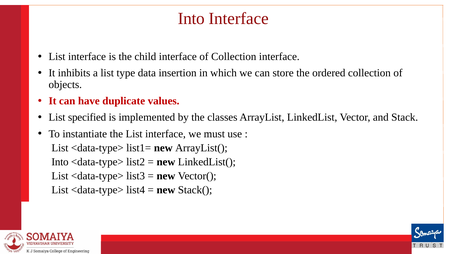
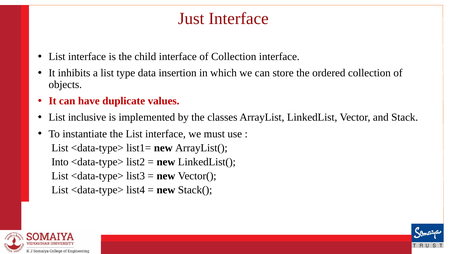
Into at (191, 19): Into -> Just
specified: specified -> inclusive
